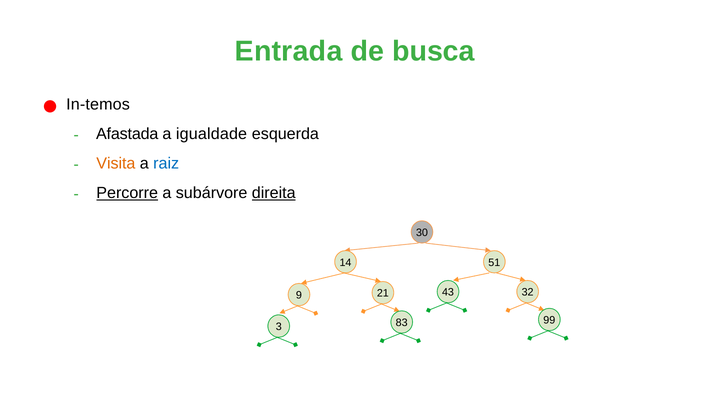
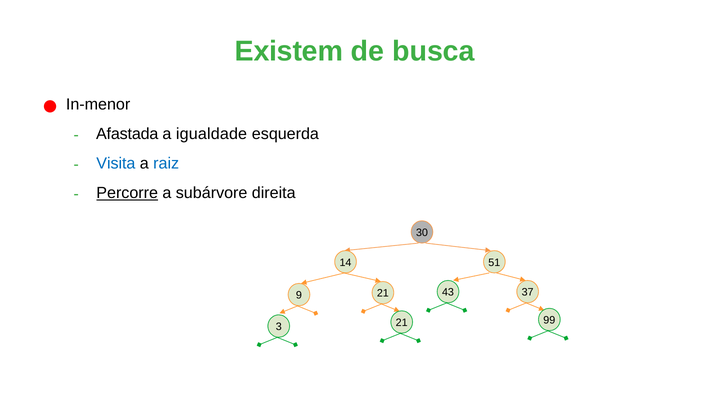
Entrada: Entrada -> Existem
In-temos: In-temos -> In-menor
Visita colour: orange -> blue
direita underline: present -> none
32: 32 -> 37
3 83: 83 -> 21
